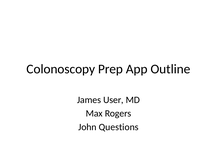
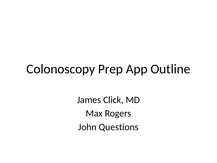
User: User -> Click
